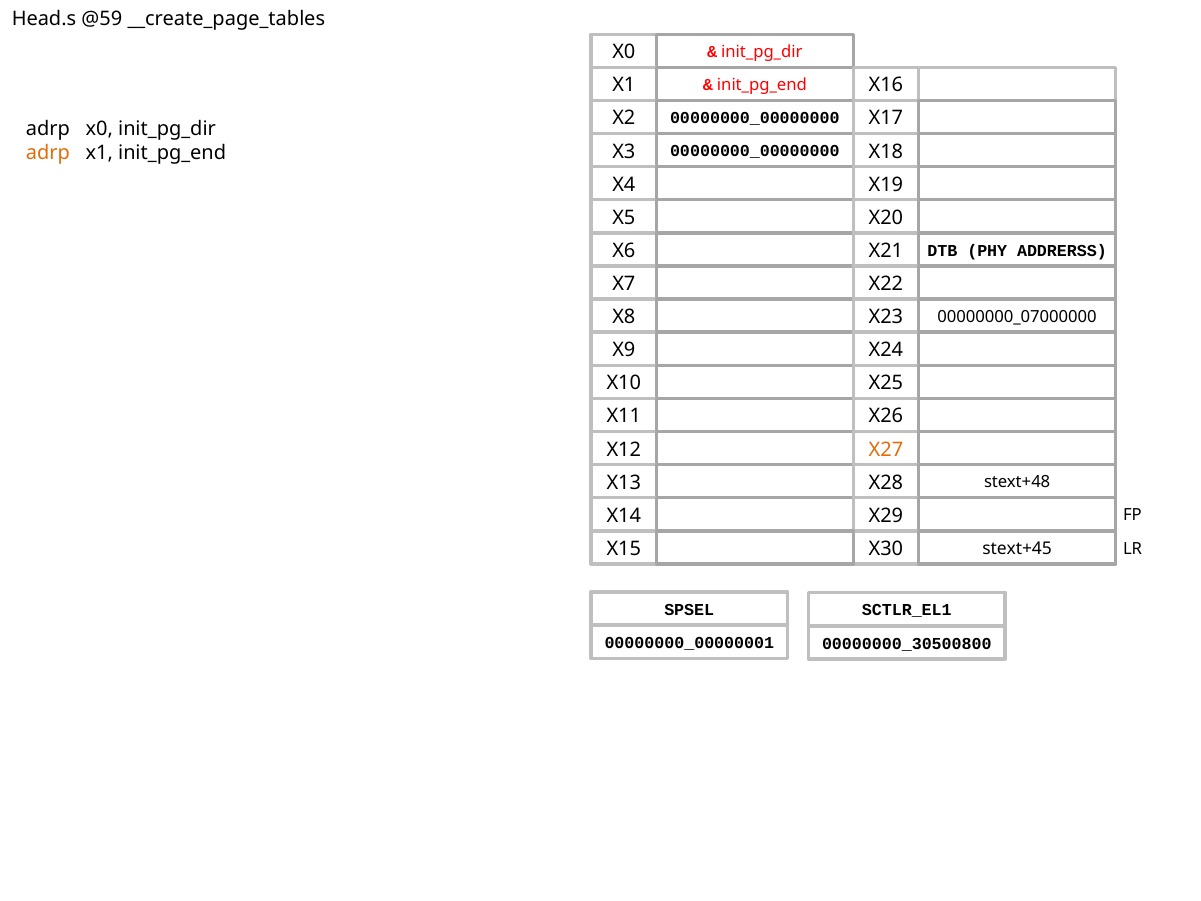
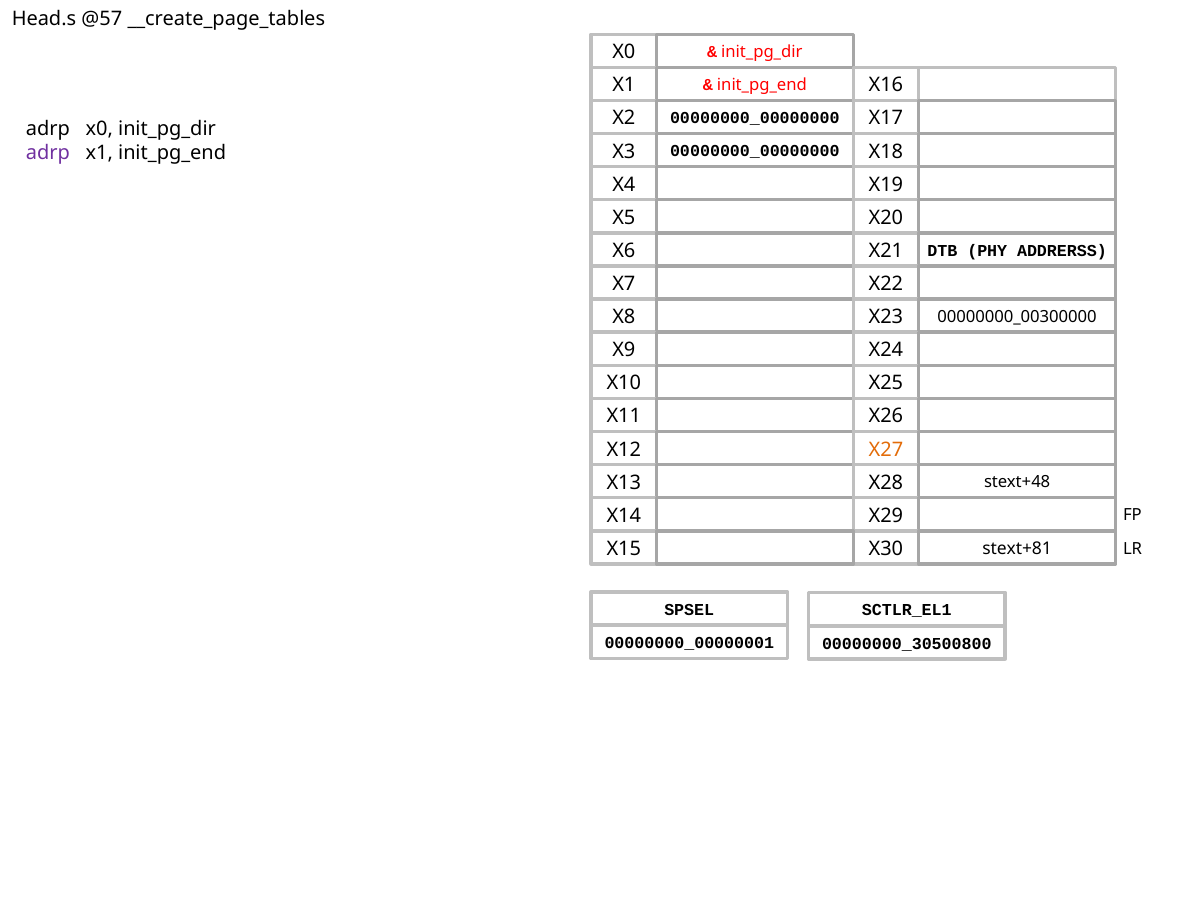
@59: @59 -> @57
adrp at (48, 153) colour: orange -> purple
00000000_07000000: 00000000_07000000 -> 00000000_00300000
stext+45: stext+45 -> stext+81
